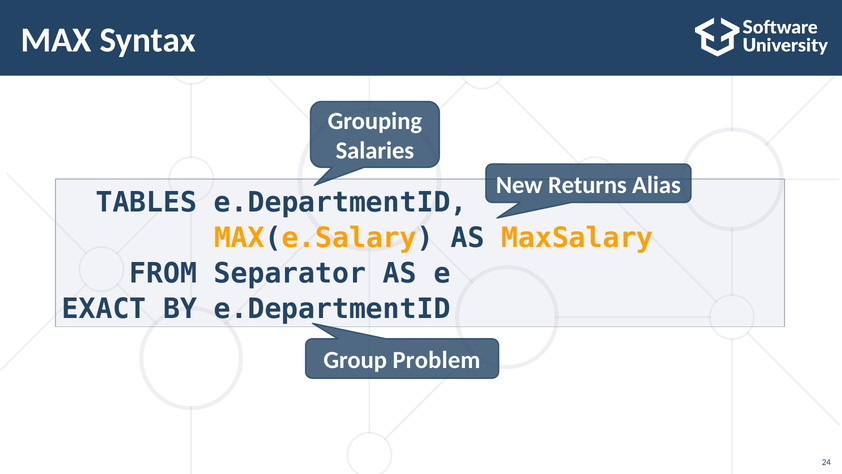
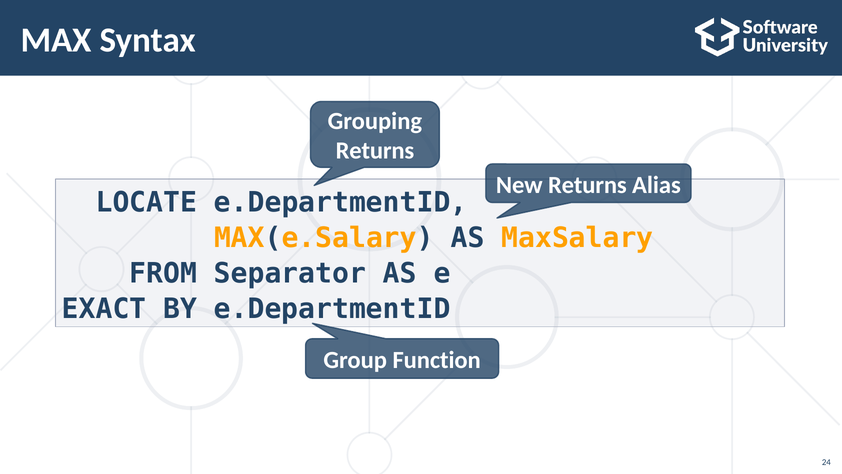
Salaries at (375, 151): Salaries -> Returns
TABLES: TABLES -> LOCATE
Problem: Problem -> Function
